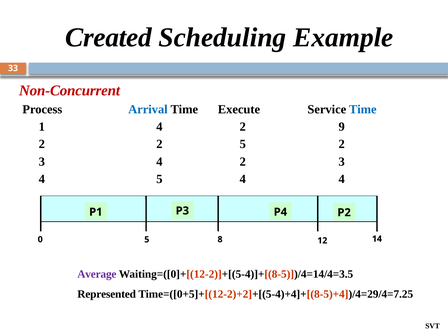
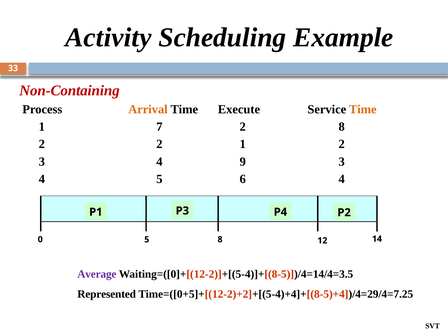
Created: Created -> Activity
Non-Concurrent: Non-Concurrent -> Non-Containing
Arrival colour: blue -> orange
Time at (363, 109) colour: blue -> orange
1 4: 4 -> 7
2 9: 9 -> 8
2 5: 5 -> 1
3 4 2: 2 -> 9
5 4: 4 -> 6
